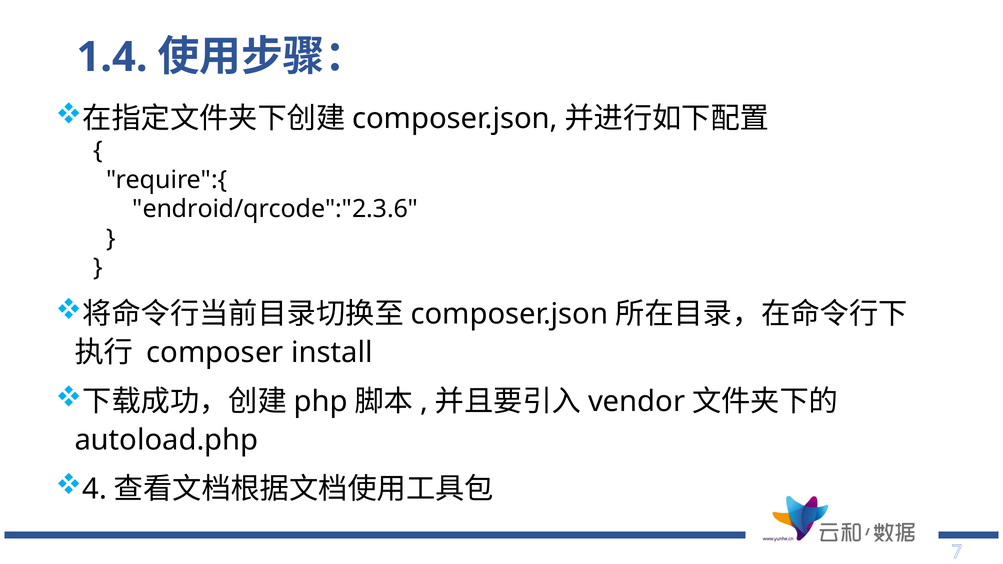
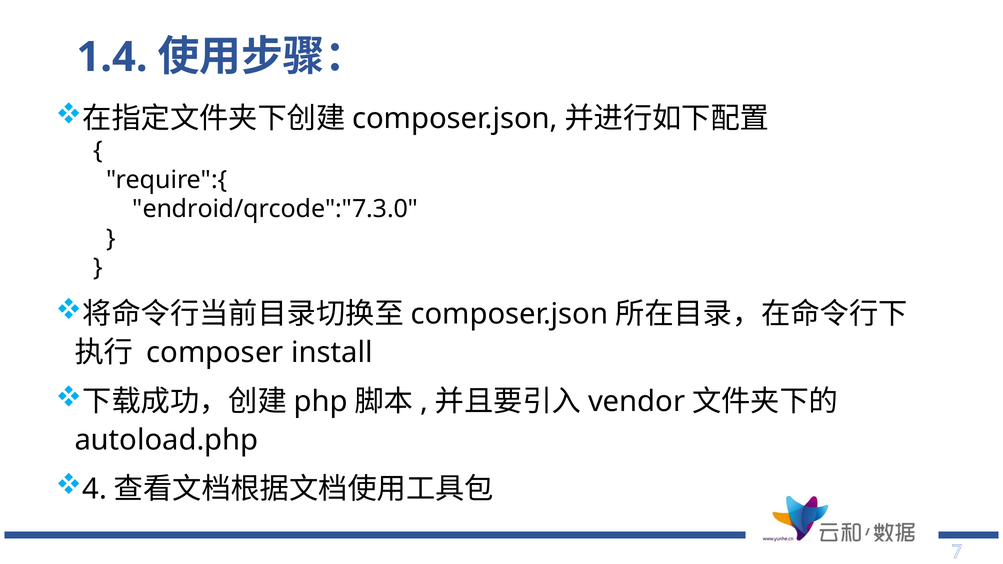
endroid/qrcode":"2.3.6: endroid/qrcode":"2.3.6 -> endroid/qrcode":"7.3.0
